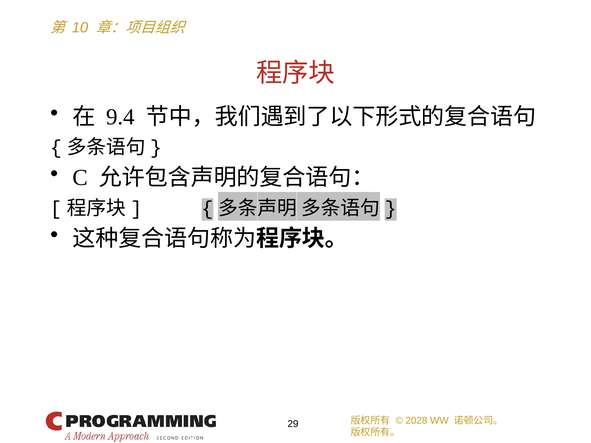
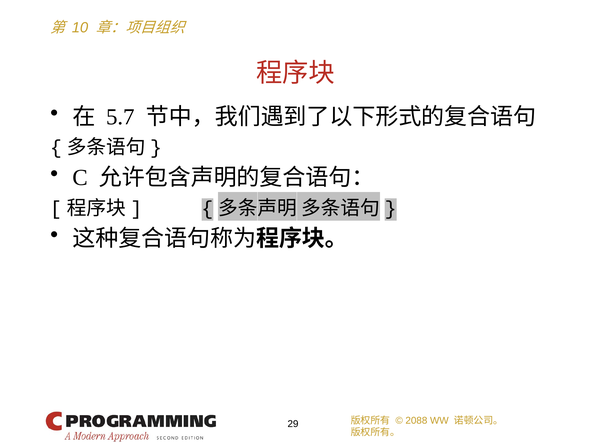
9.4: 9.4 -> 5.7
2028: 2028 -> 2088
